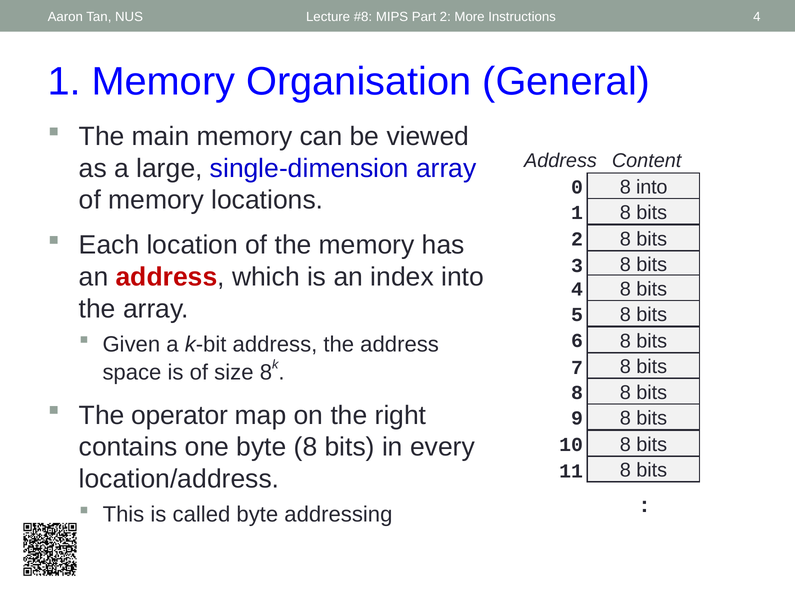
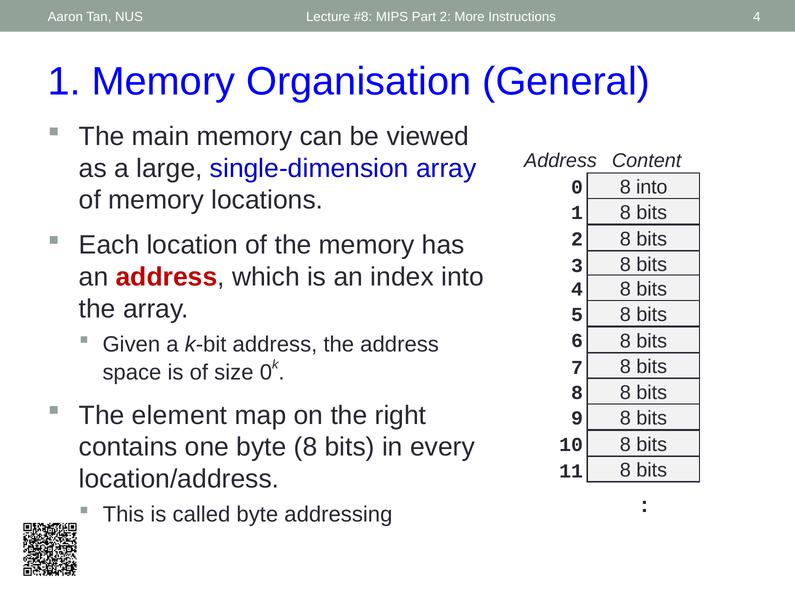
size 8: 8 -> 0
operator: operator -> element
